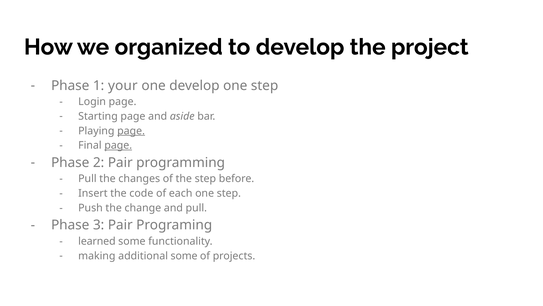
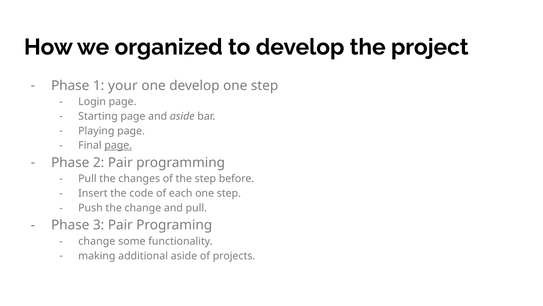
page at (131, 131) underline: present -> none
learned at (97, 241): learned -> change
additional some: some -> aside
